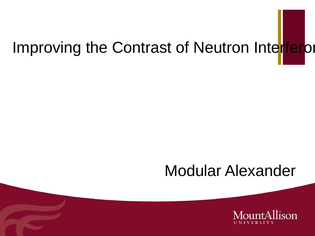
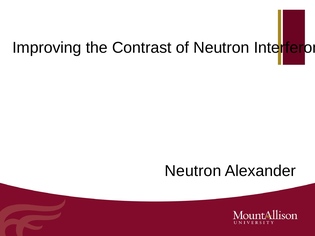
Modular at (193, 171): Modular -> Neutron
